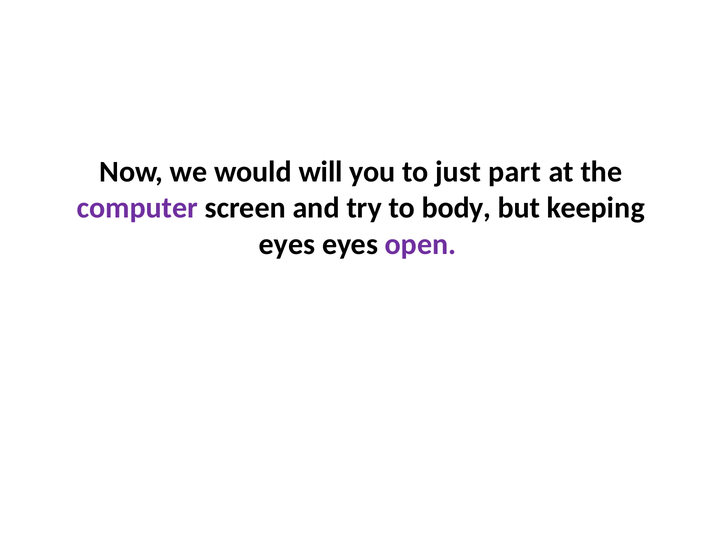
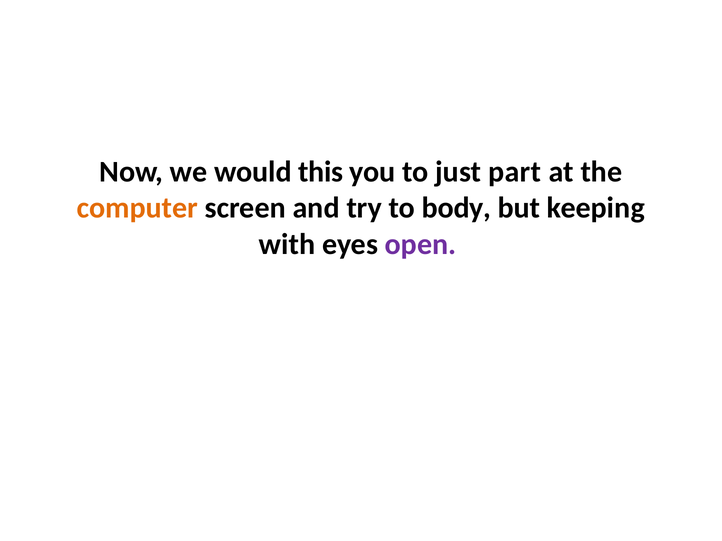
will: will -> this
computer colour: purple -> orange
eyes at (287, 244): eyes -> with
